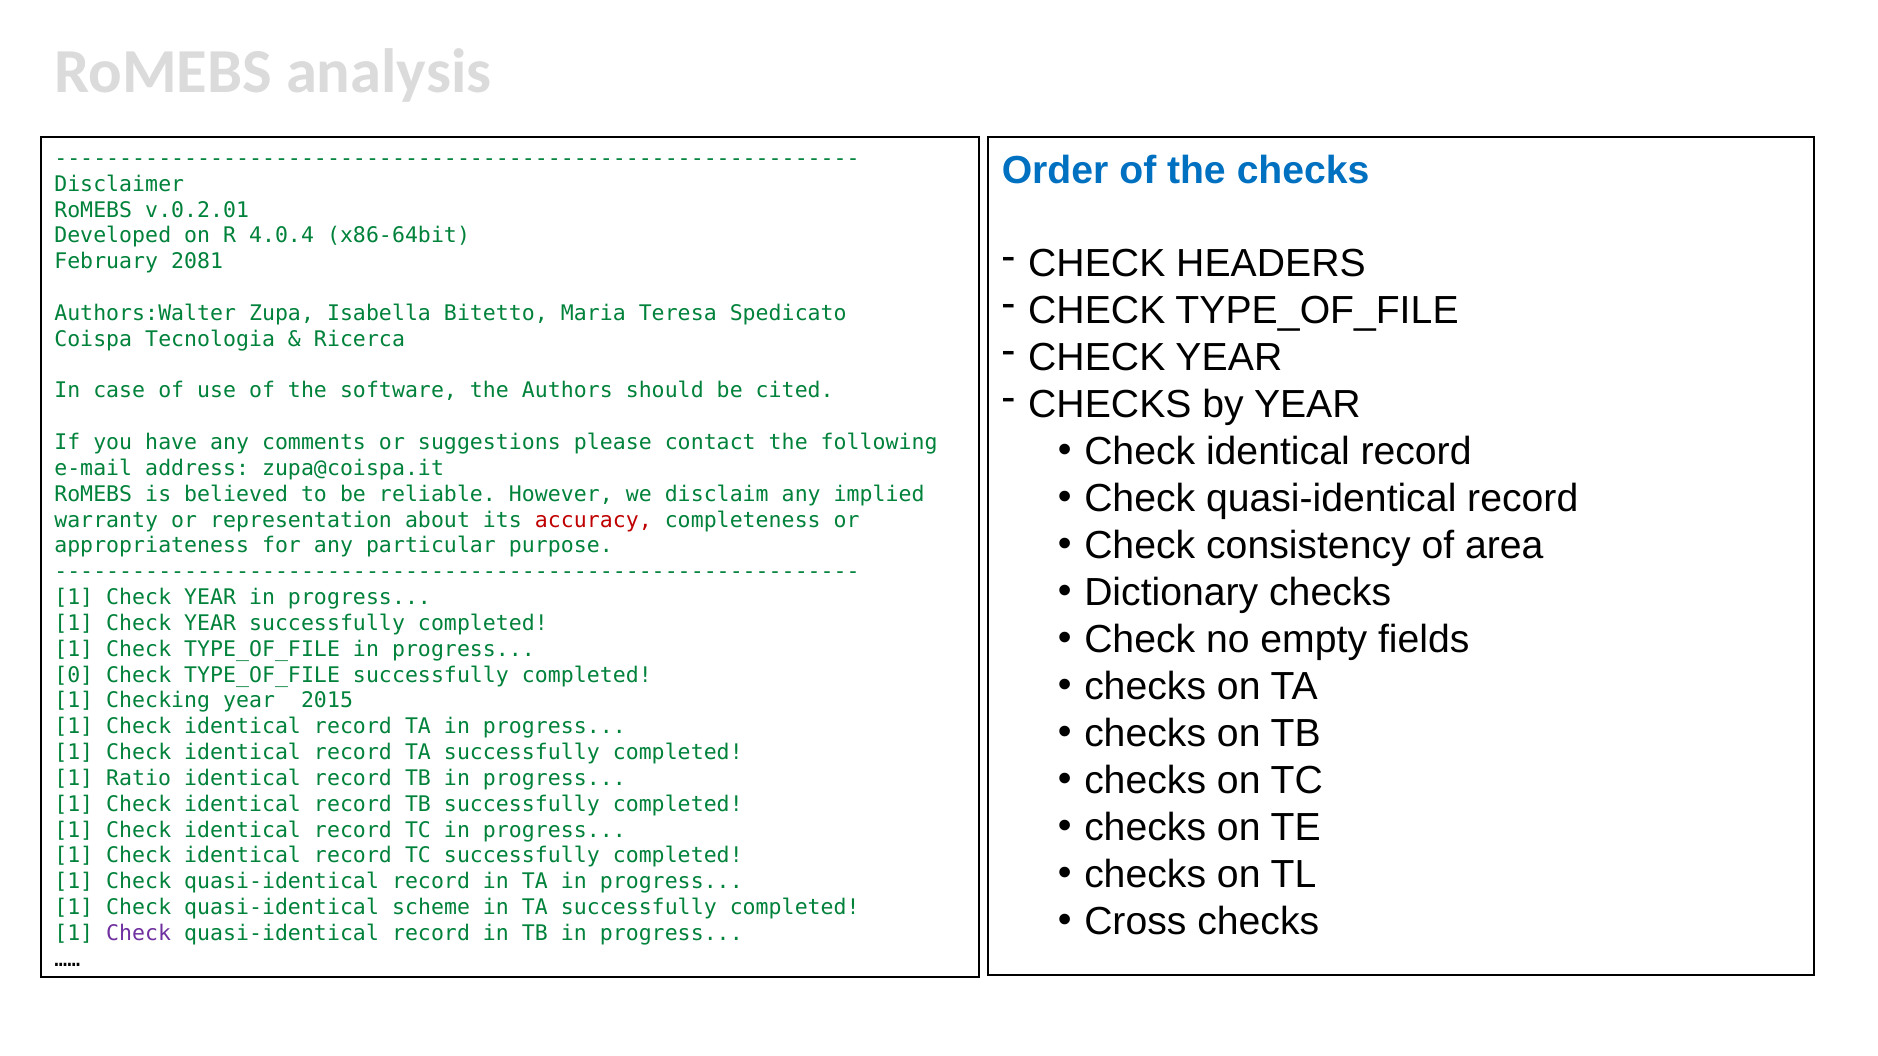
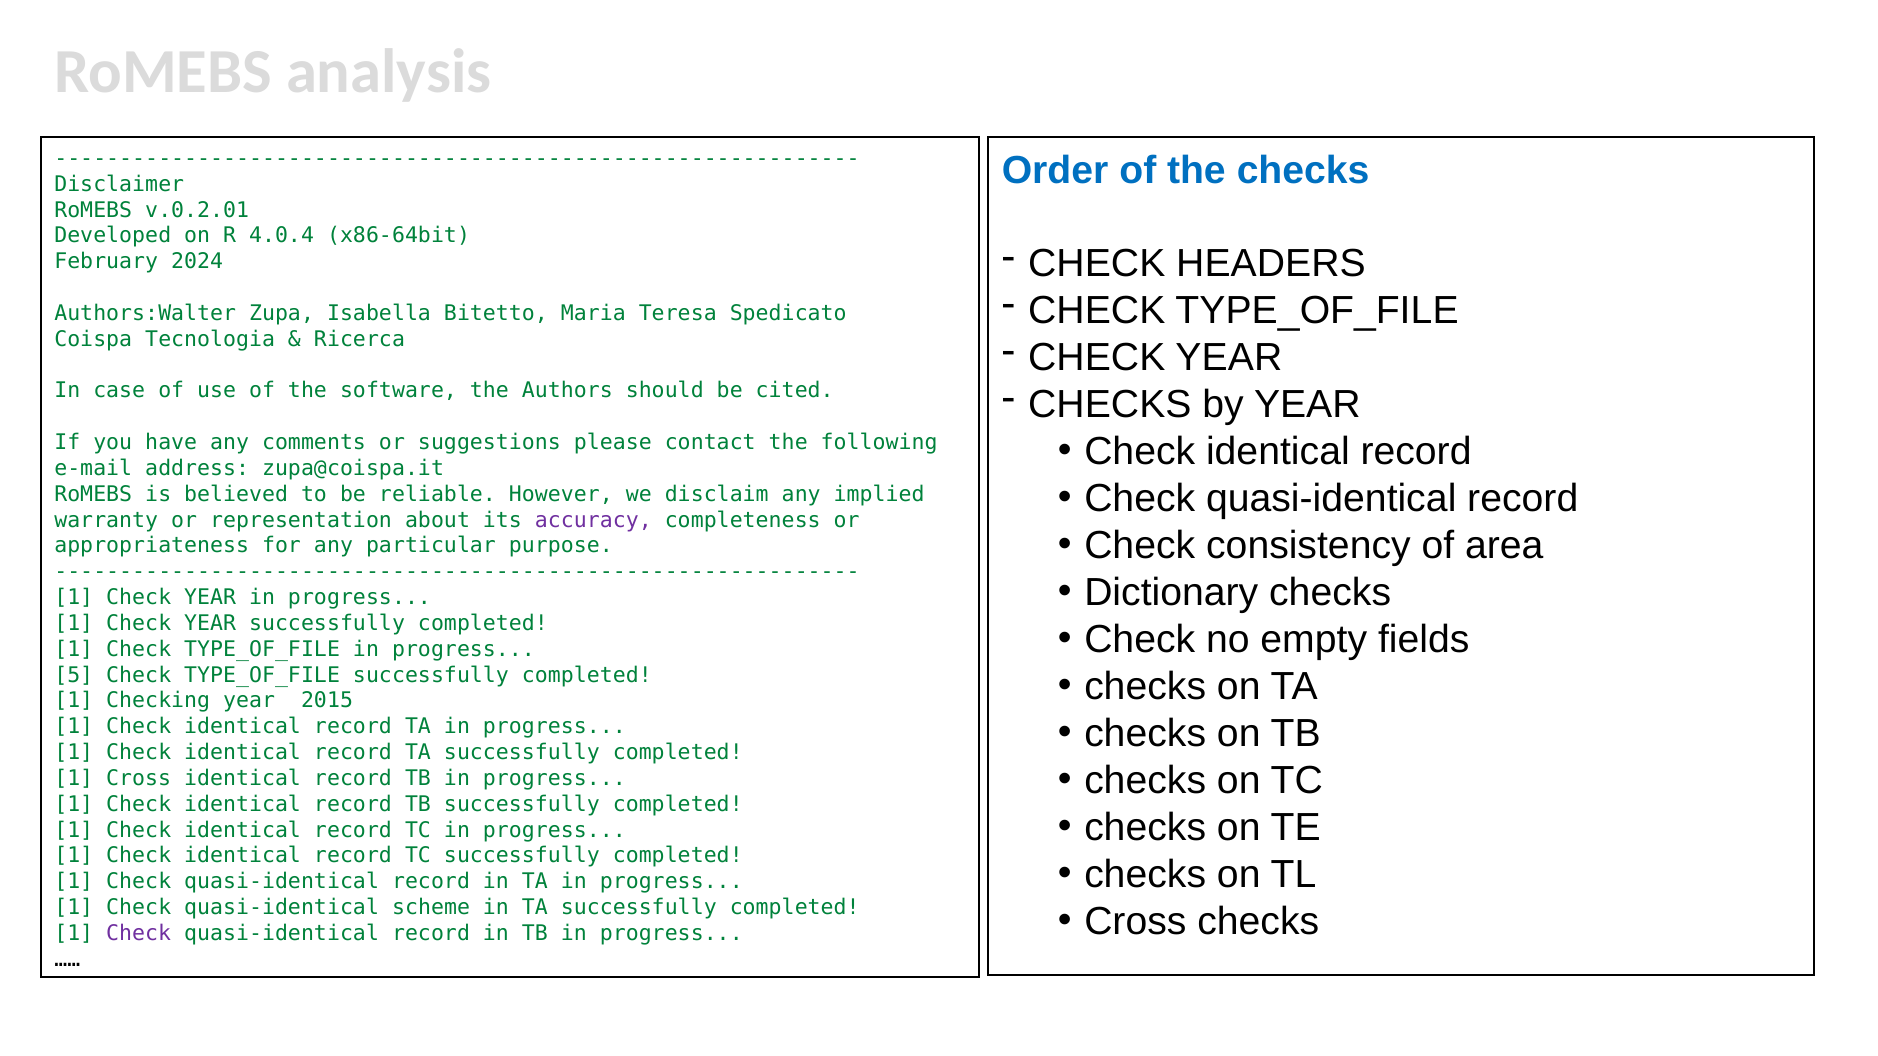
2081: 2081 -> 2024
accuracy colour: red -> purple
0: 0 -> 5
1 Ratio: Ratio -> Cross
